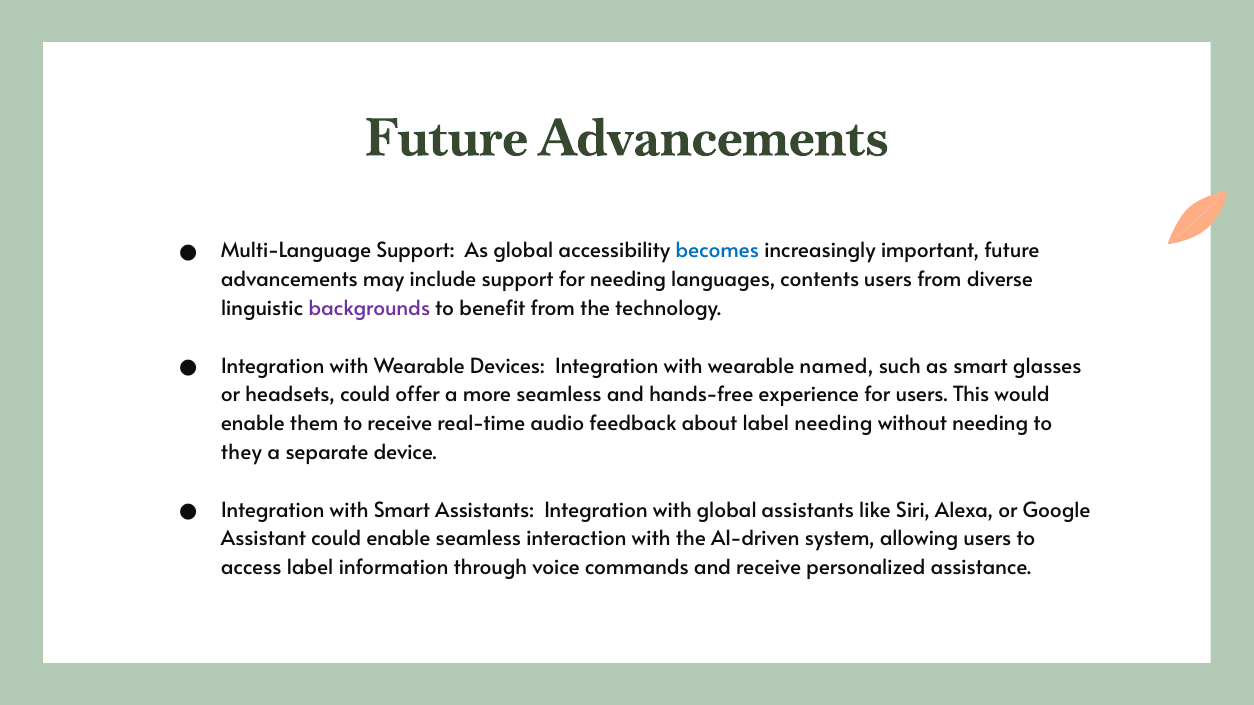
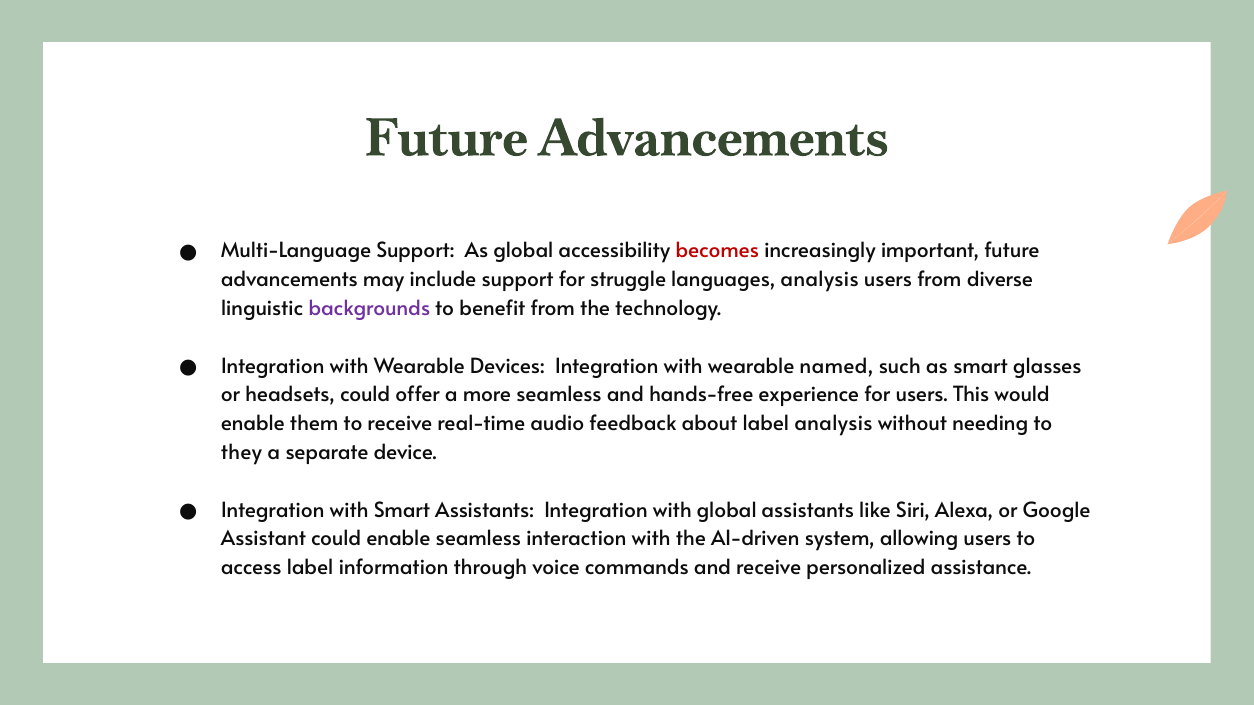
becomes colour: blue -> red
for needing: needing -> struggle
languages contents: contents -> analysis
label needing: needing -> analysis
